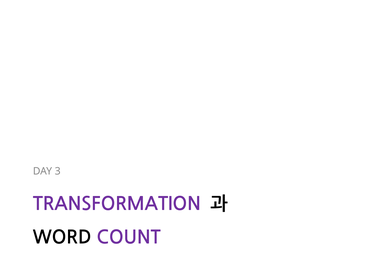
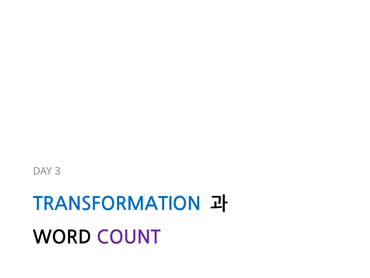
TRANSFORMATION colour: purple -> blue
